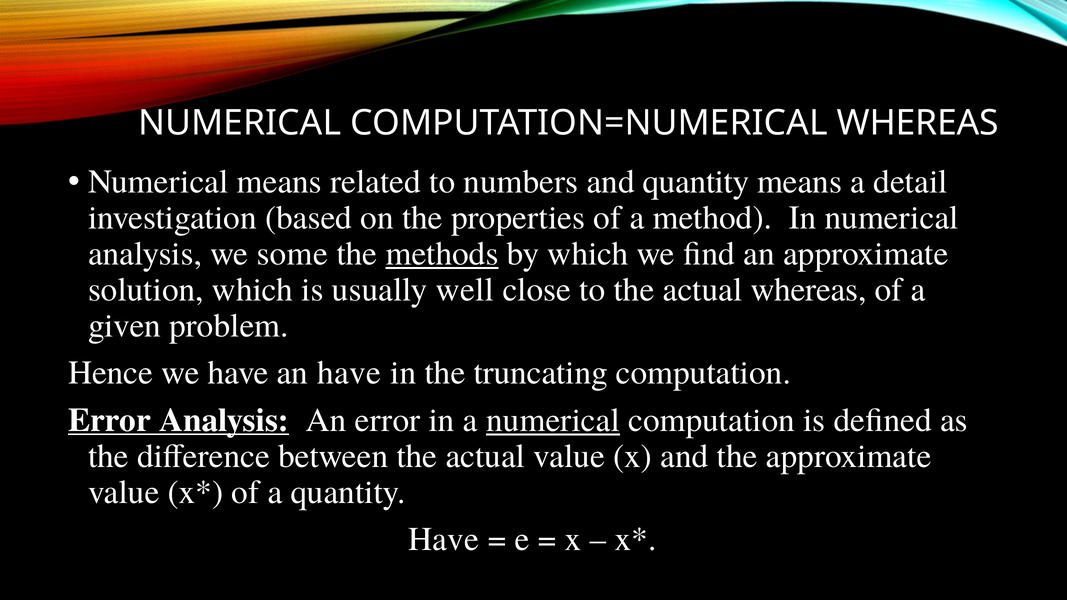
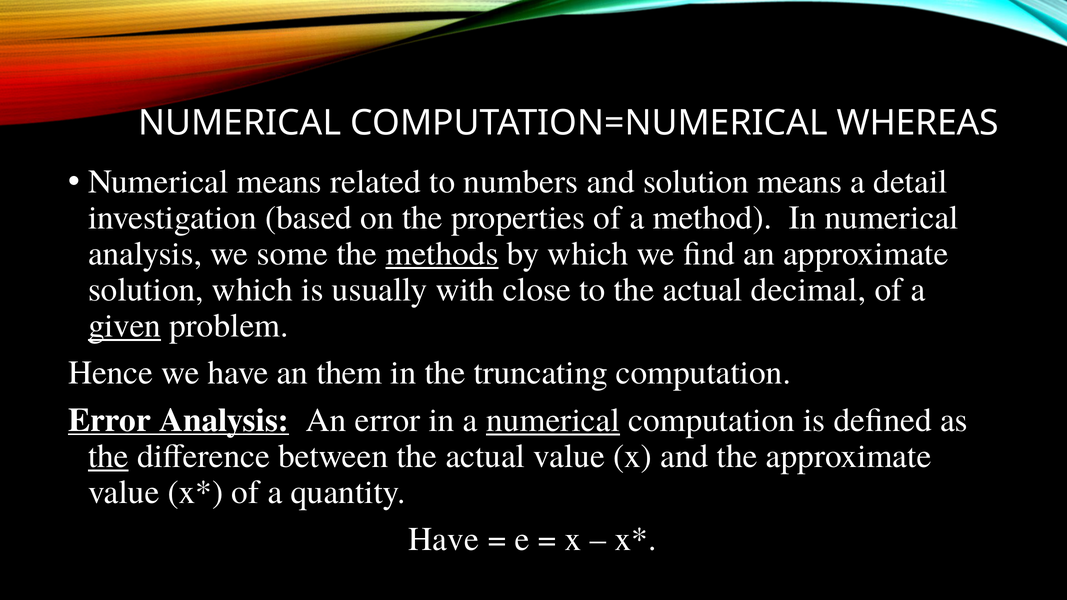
and quantity: quantity -> solution
well: well -> with
actual whereas: whereas -> decimal
given underline: none -> present
an have: have -> them
the at (108, 456) underline: none -> present
